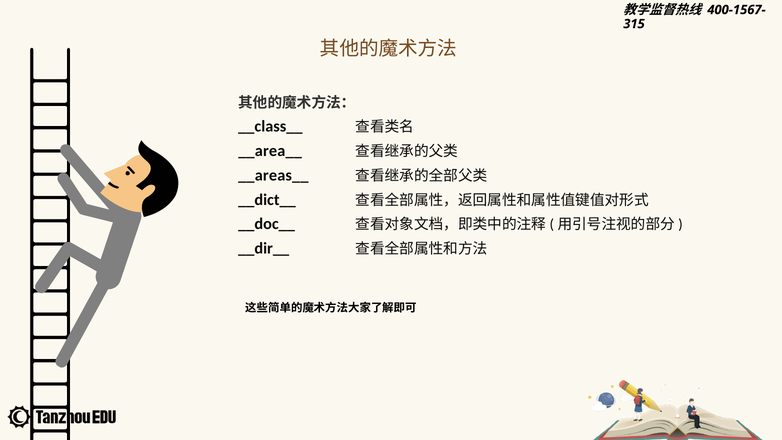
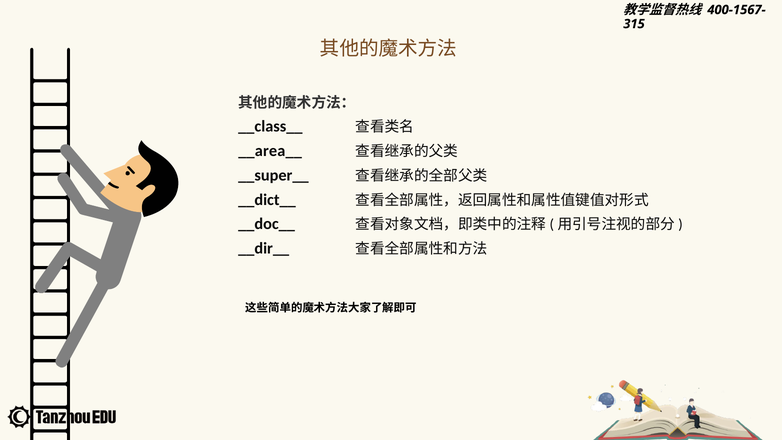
__areas__: __areas__ -> __super__
